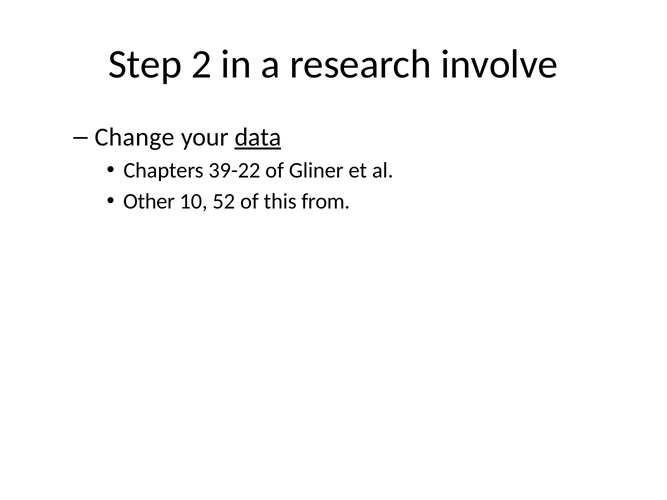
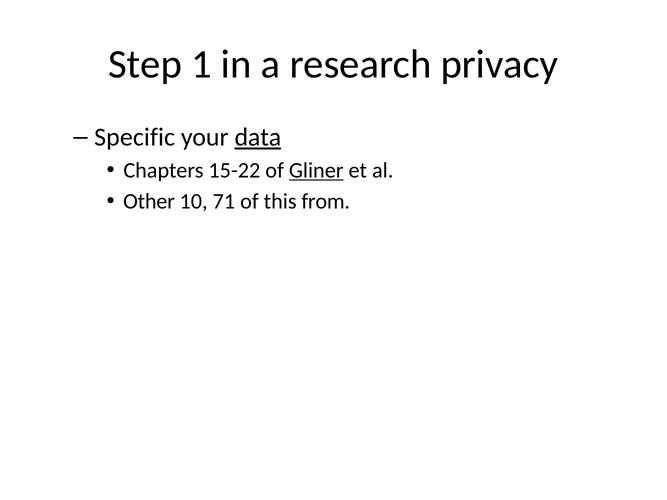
2: 2 -> 1
involve: involve -> privacy
Change: Change -> Specific
39-22: 39-22 -> 15-22
Gliner underline: none -> present
52: 52 -> 71
